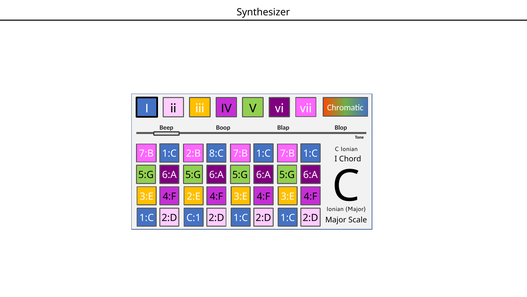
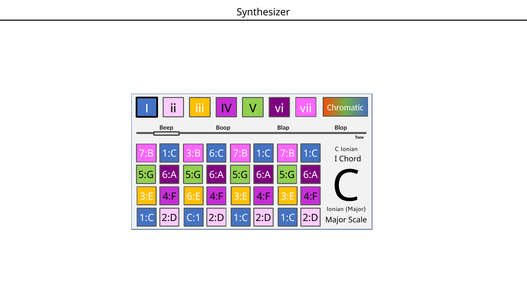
2:B: 2:B -> 3:B
8:C: 8:C -> 6:C
2:E: 2:E -> 6:E
